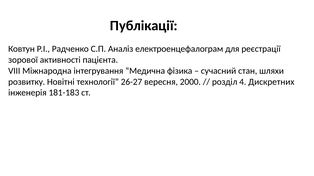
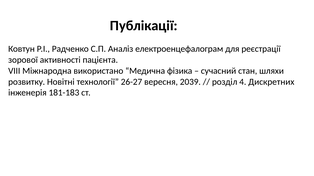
інтегрування: інтегрування -> використано
2000: 2000 -> 2039
